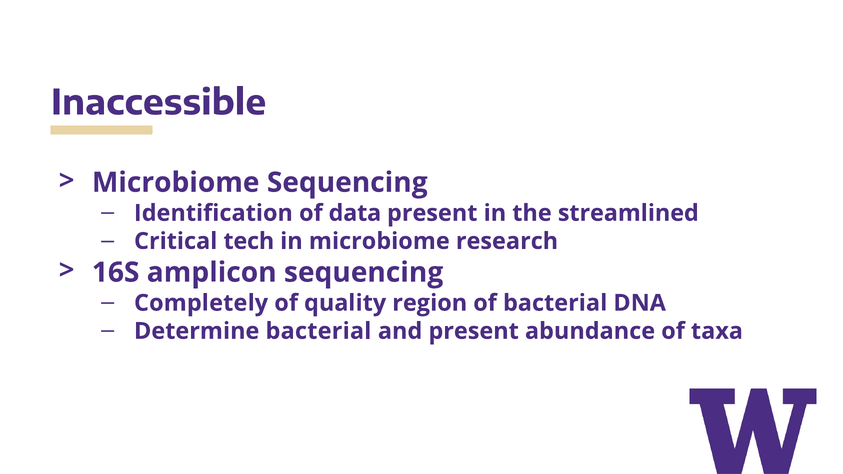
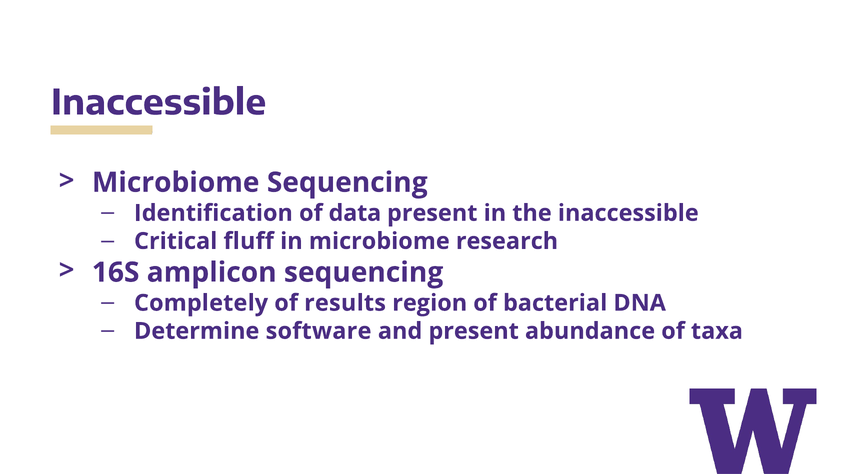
the streamlined: streamlined -> inaccessible
tech: tech -> fluff
quality: quality -> results
Determine bacterial: bacterial -> software
